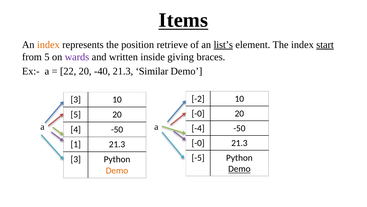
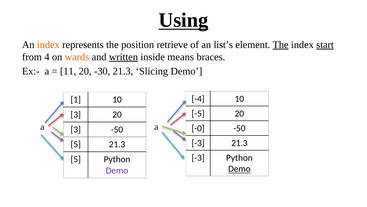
Items: Items -> Using
list’s underline: present -> none
The at (281, 45) underline: none -> present
from 5: 5 -> 4
wards colour: purple -> orange
written underline: none -> present
giving: giving -> means
22: 22 -> 11
-40: -40 -> -30
Similar: Similar -> Slicing
-2: -2 -> -4
3 at (76, 99): 3 -> 1
-0 at (198, 113): -0 -> -5
5 at (76, 114): 5 -> 3
-4: -4 -> -0
4 at (76, 129): 4 -> 3
-0 at (198, 143): -0 -> -3
1 at (76, 144): 1 -> 5
-5 at (198, 157): -5 -> -3
3 at (76, 159): 3 -> 5
Demo at (117, 170) colour: orange -> purple
